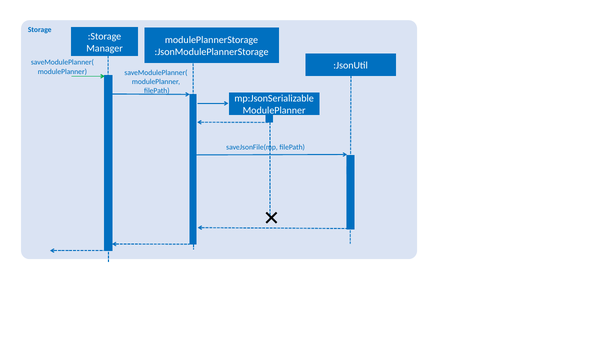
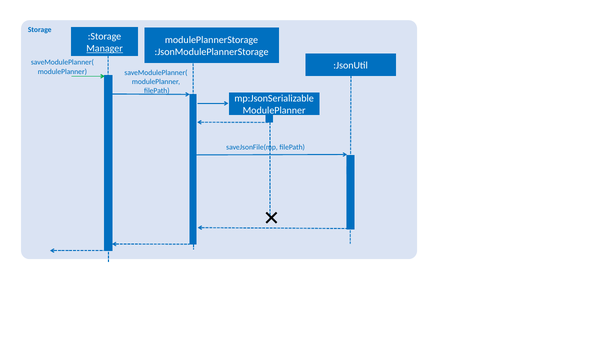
Manager underline: none -> present
